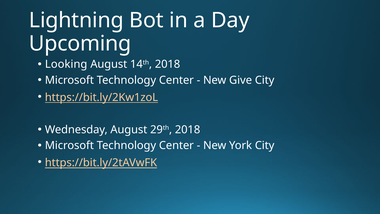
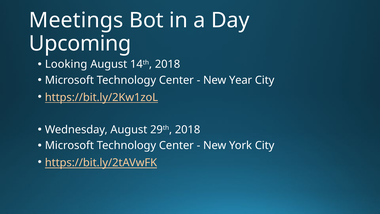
Lightning: Lightning -> Meetings
Give: Give -> Year
